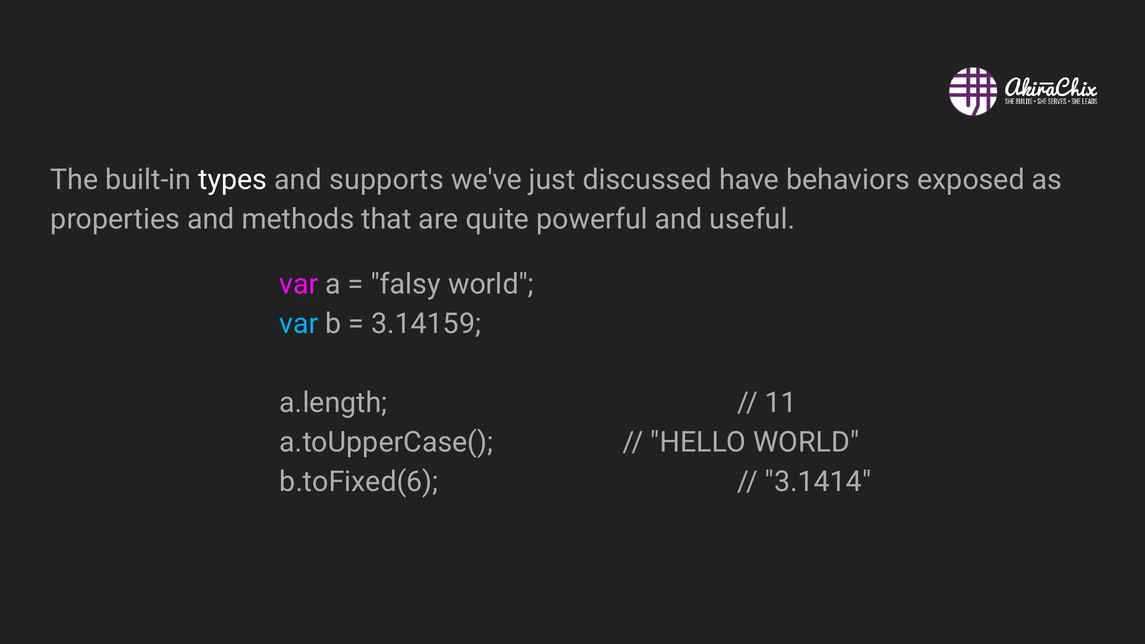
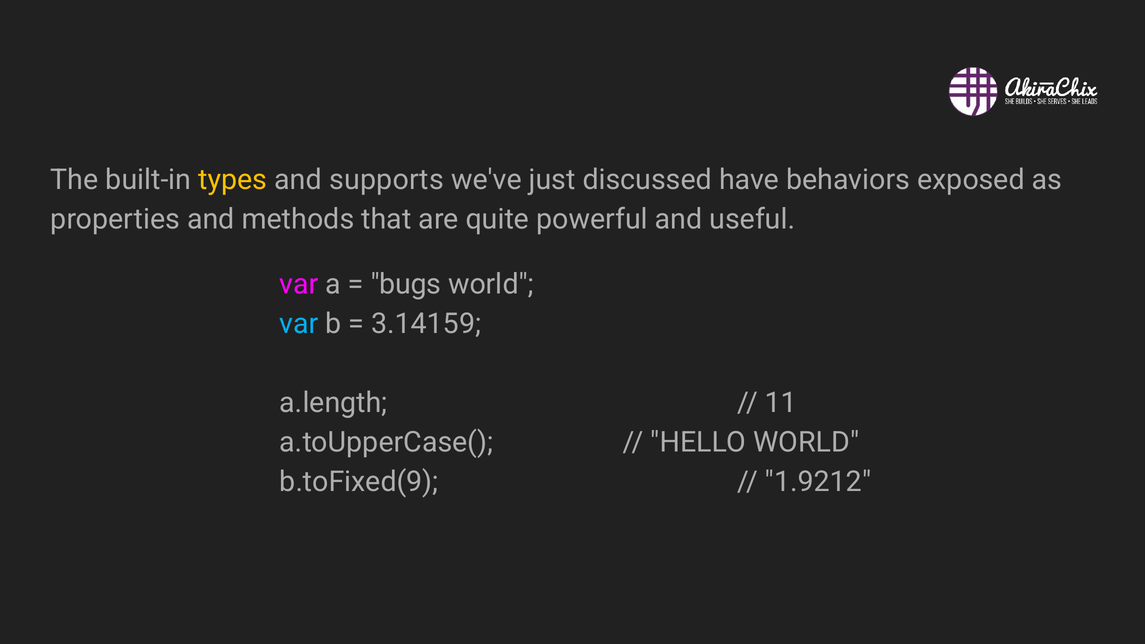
types colour: white -> yellow
falsy: falsy -> bugs
b.toFixed(6: b.toFixed(6 -> b.toFixed(9
3.1414: 3.1414 -> 1.9212
